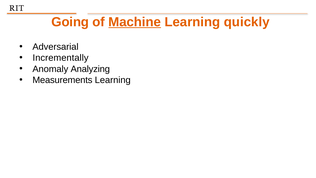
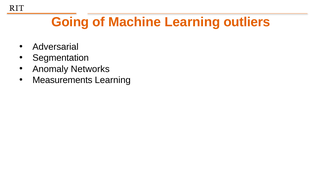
Machine underline: present -> none
quickly: quickly -> outliers
Incrementally: Incrementally -> Segmentation
Analyzing: Analyzing -> Networks
